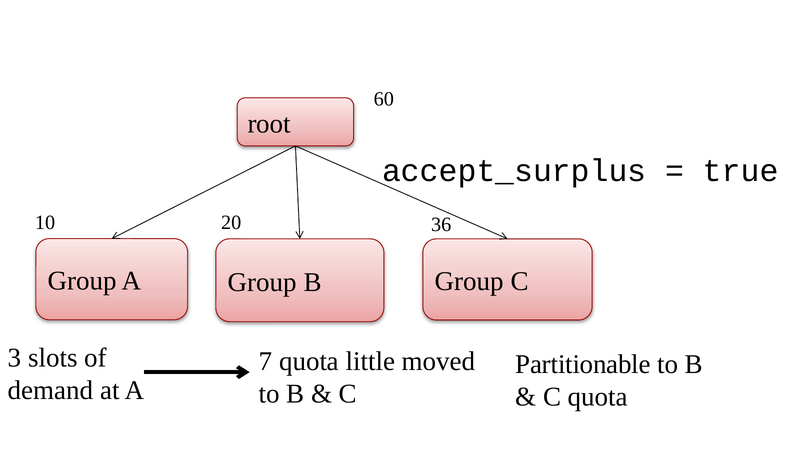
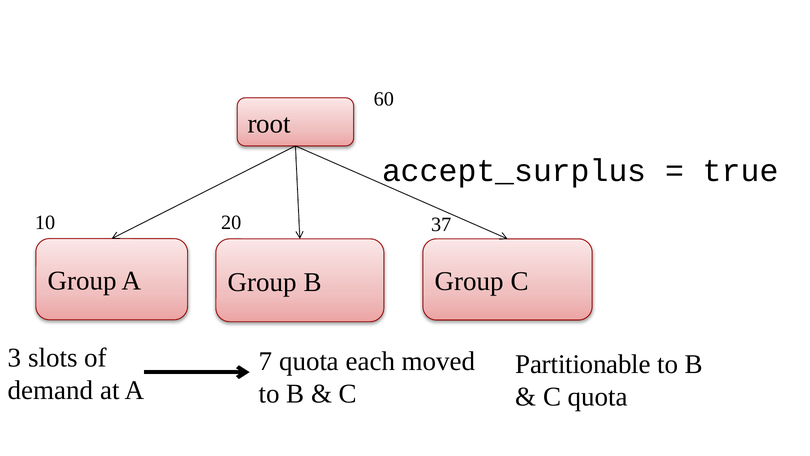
36: 36 -> 37
little: little -> each
